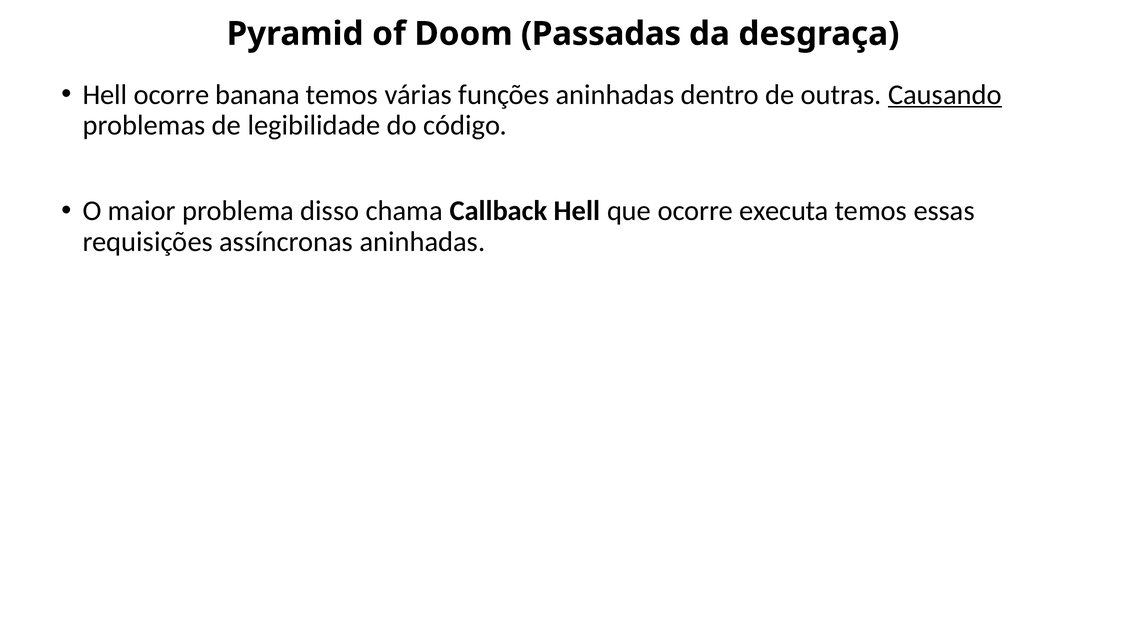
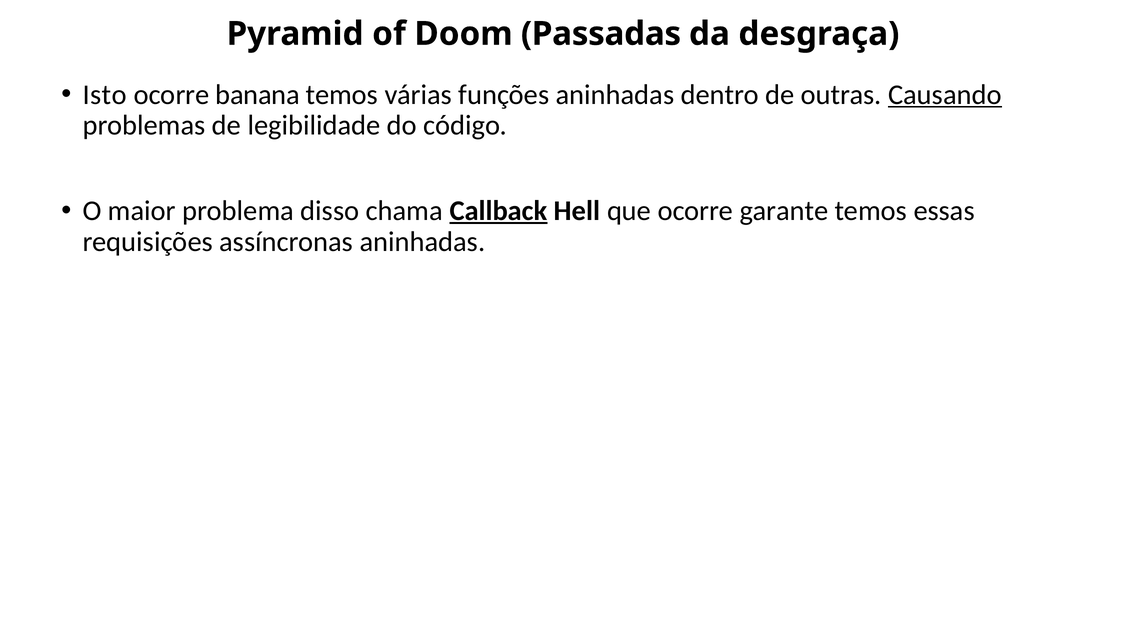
Hell at (105, 95): Hell -> Isto
Callback underline: none -> present
executa: executa -> garante
